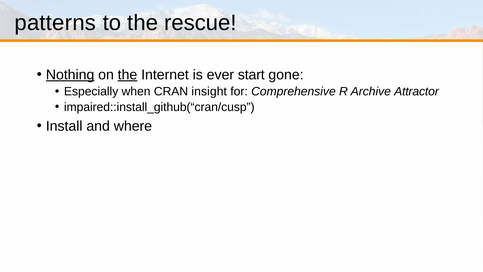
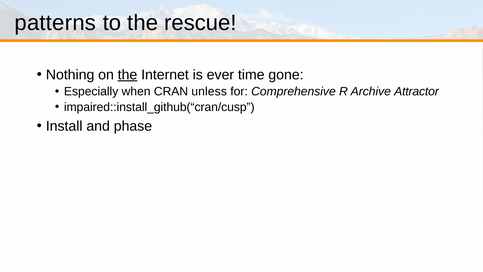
Nothing underline: present -> none
start: start -> time
insight: insight -> unless
where: where -> phase
